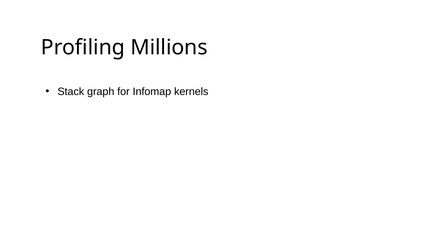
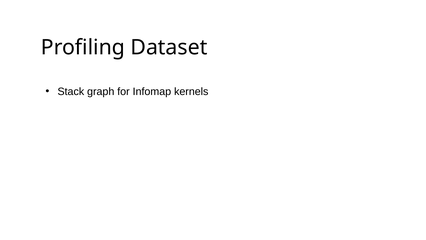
Millions: Millions -> Dataset
